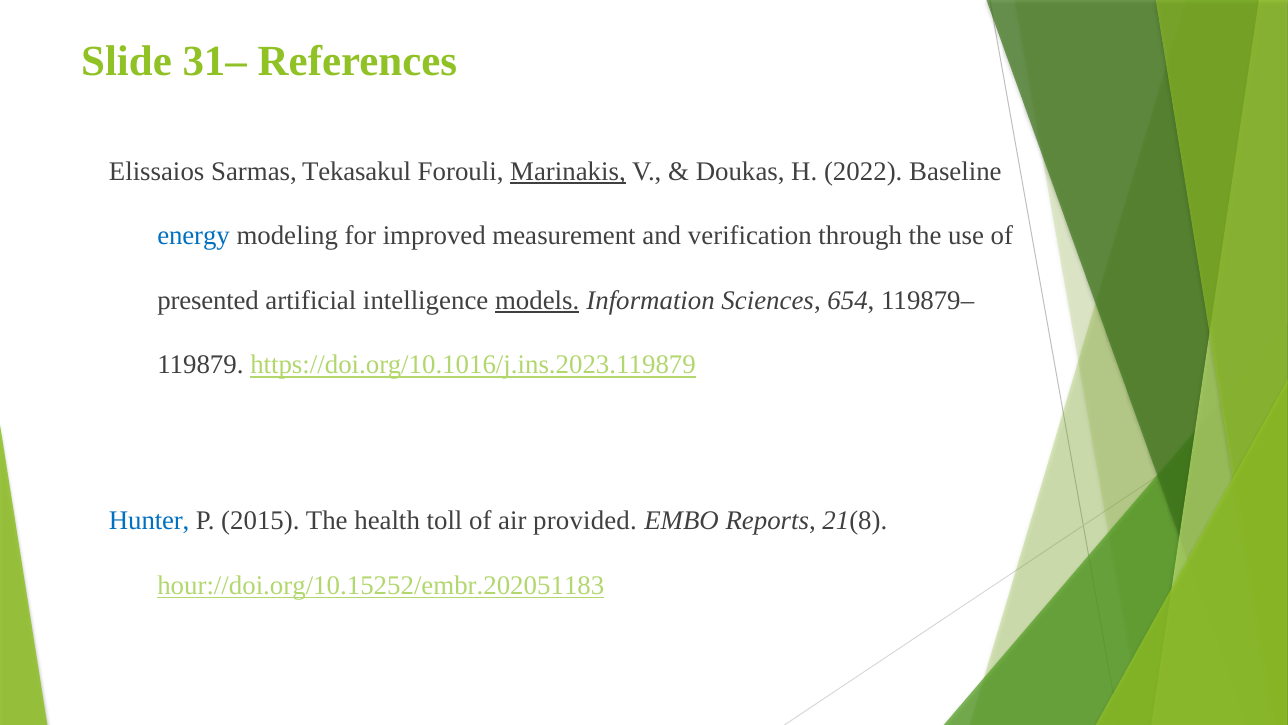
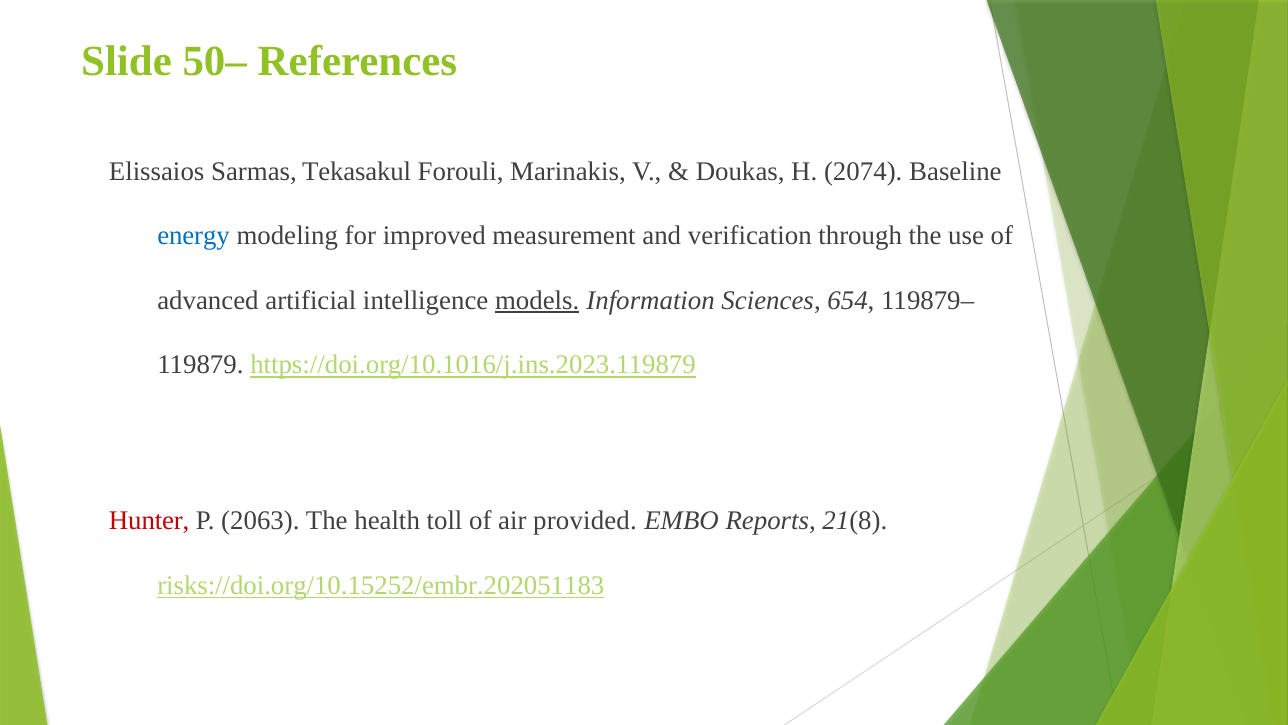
31–: 31– -> 50–
Marinakis underline: present -> none
2022: 2022 -> 2074
presented: presented -> advanced
Hunter colour: blue -> red
2015: 2015 -> 2063
hour://doi.org/10.15252/embr.202051183: hour://doi.org/10.15252/embr.202051183 -> risks://doi.org/10.15252/embr.202051183
